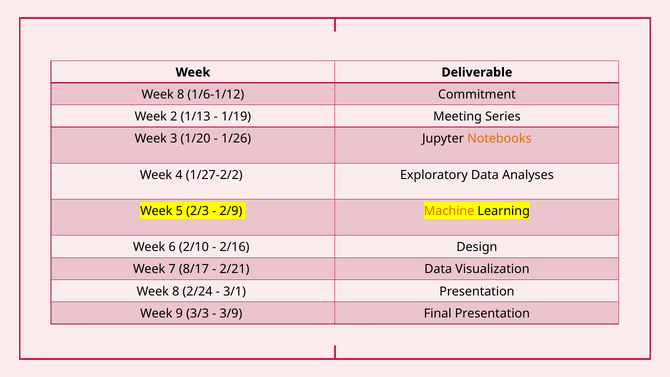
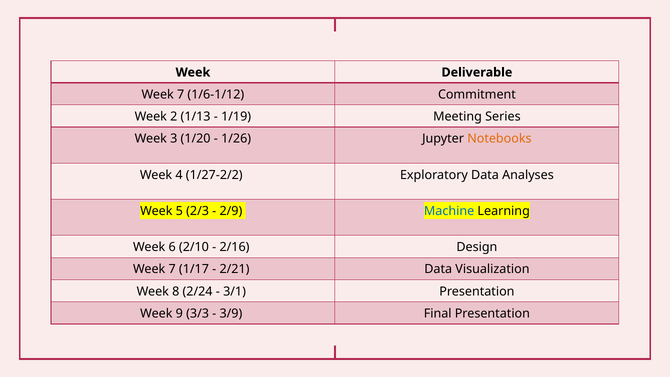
8 at (181, 94): 8 -> 7
Machine colour: orange -> blue
8/17: 8/17 -> 1/17
